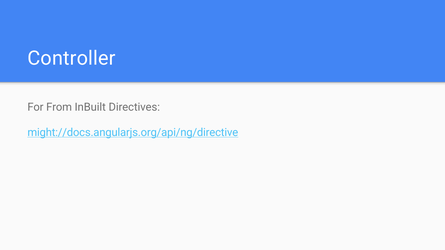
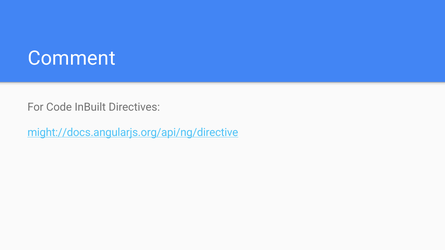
Controller: Controller -> Comment
From: From -> Code
